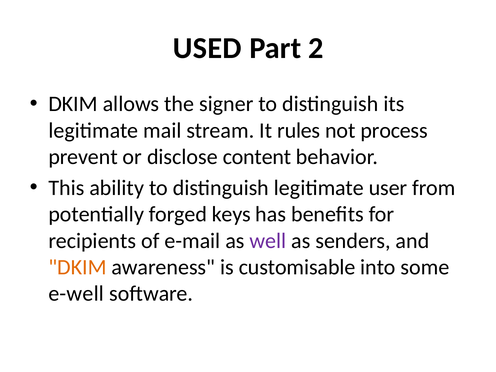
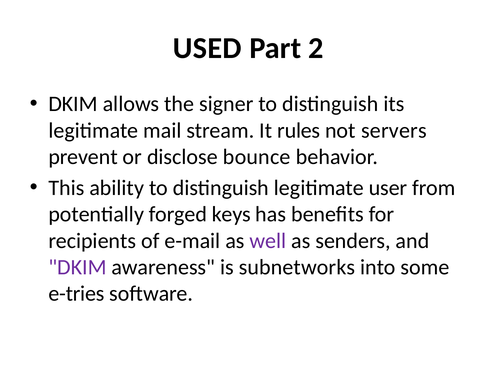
process: process -> servers
content: content -> bounce
DKIM at (77, 267) colour: orange -> purple
customisable: customisable -> subnetworks
e-well: e-well -> e-tries
